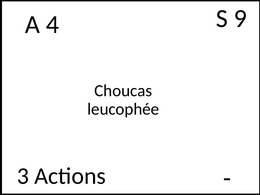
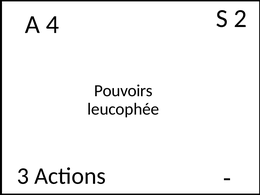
9: 9 -> 2
Choucas: Choucas -> Pouvoirs
